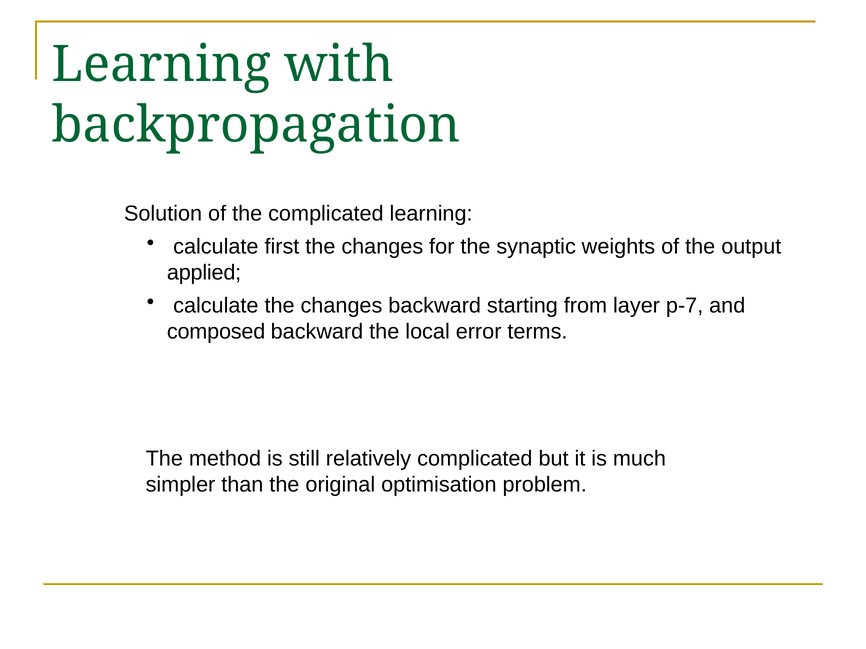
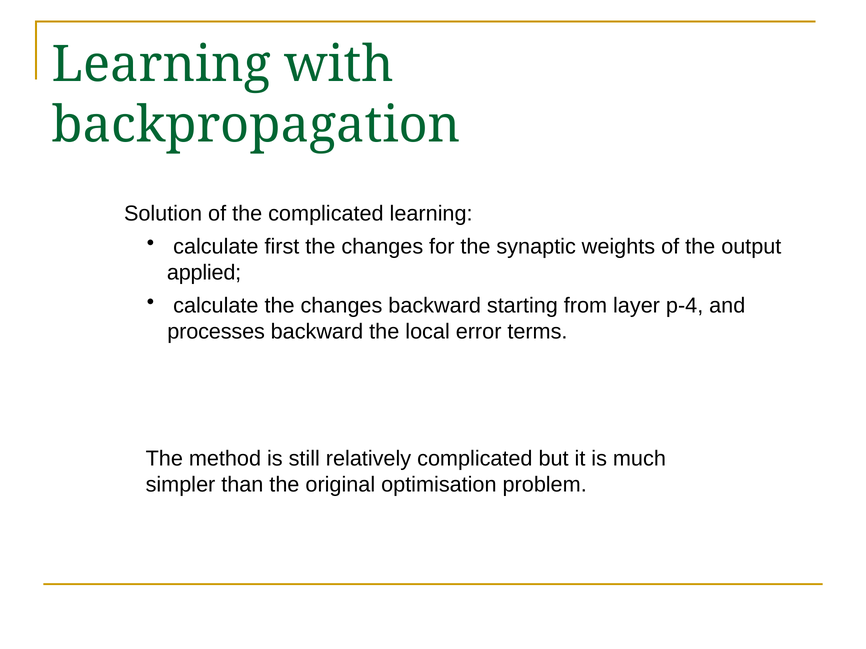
p-7: p-7 -> p-4
composed: composed -> processes
